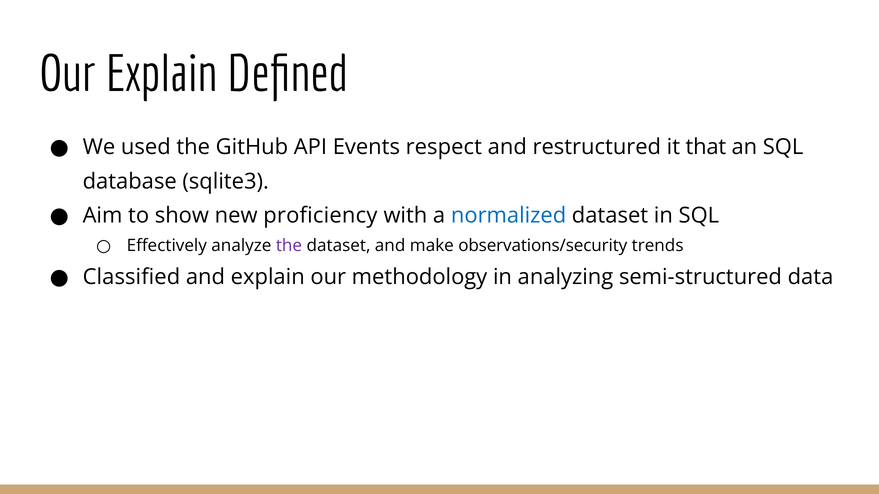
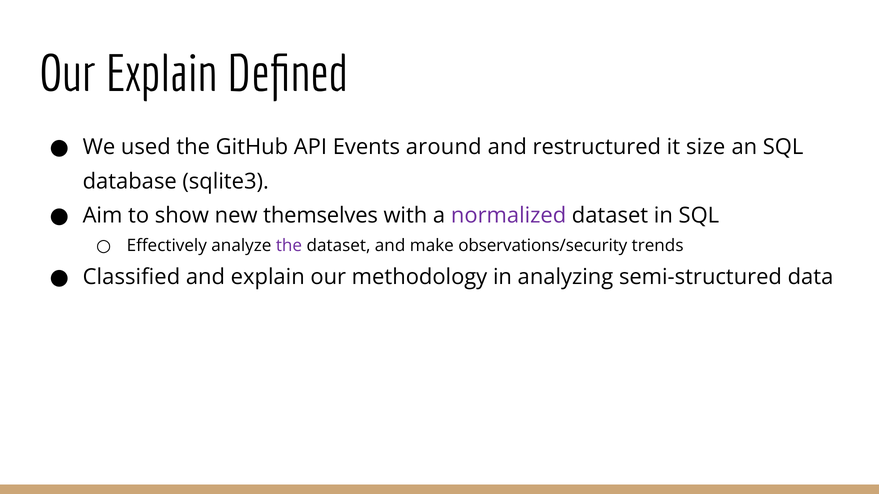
respect: respect -> around
that: that -> size
proficiency: proficiency -> themselves
normalized colour: blue -> purple
